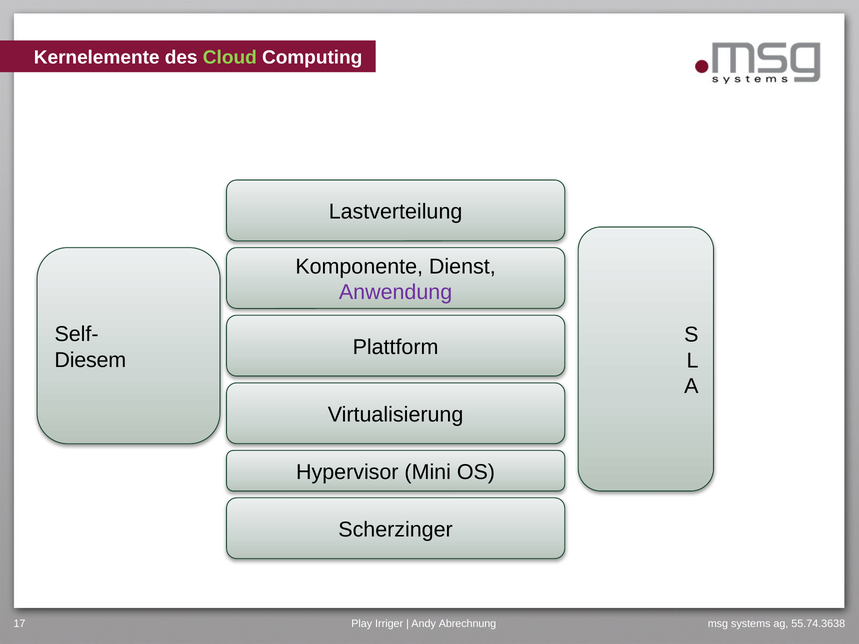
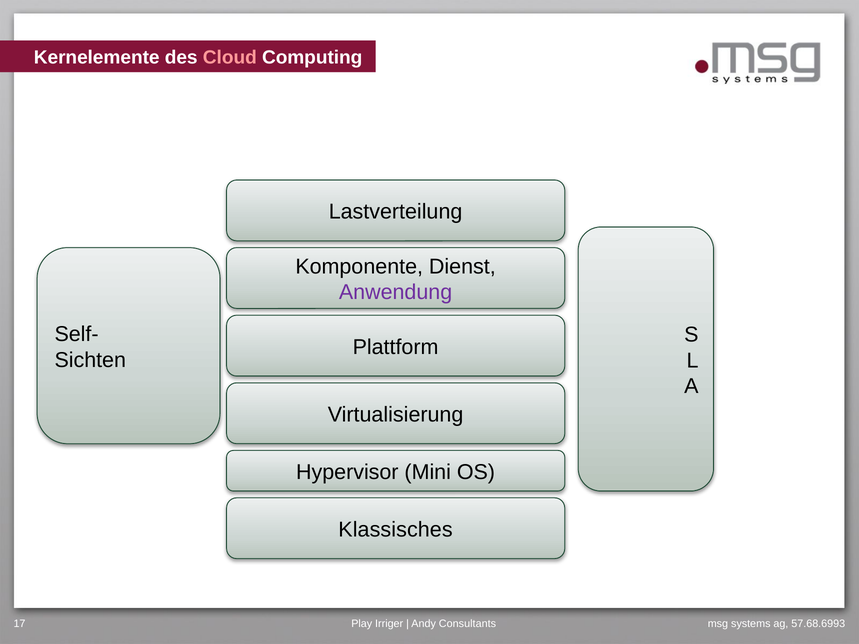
Cloud colour: light green -> pink
Diesem: Diesem -> Sichten
Scherzinger: Scherzinger -> Klassisches
55.74.3638: 55.74.3638 -> 57.68.6993
Abrechnung: Abrechnung -> Consultants
